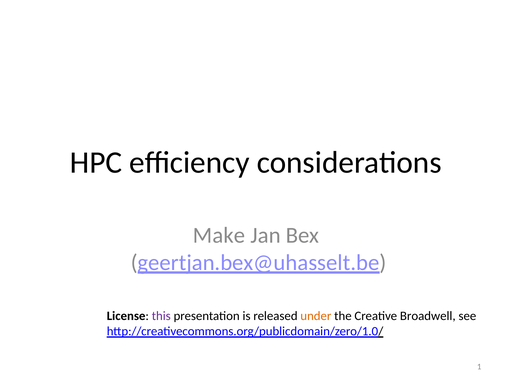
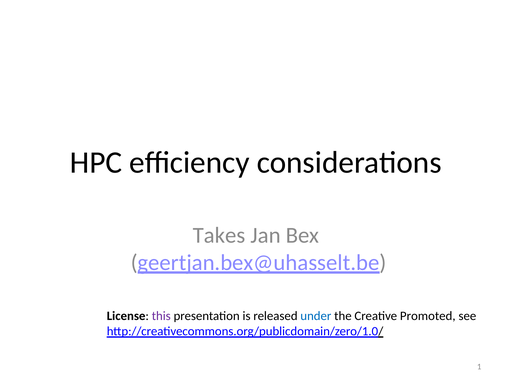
Make: Make -> Takes
under colour: orange -> blue
Broadwell: Broadwell -> Promoted
